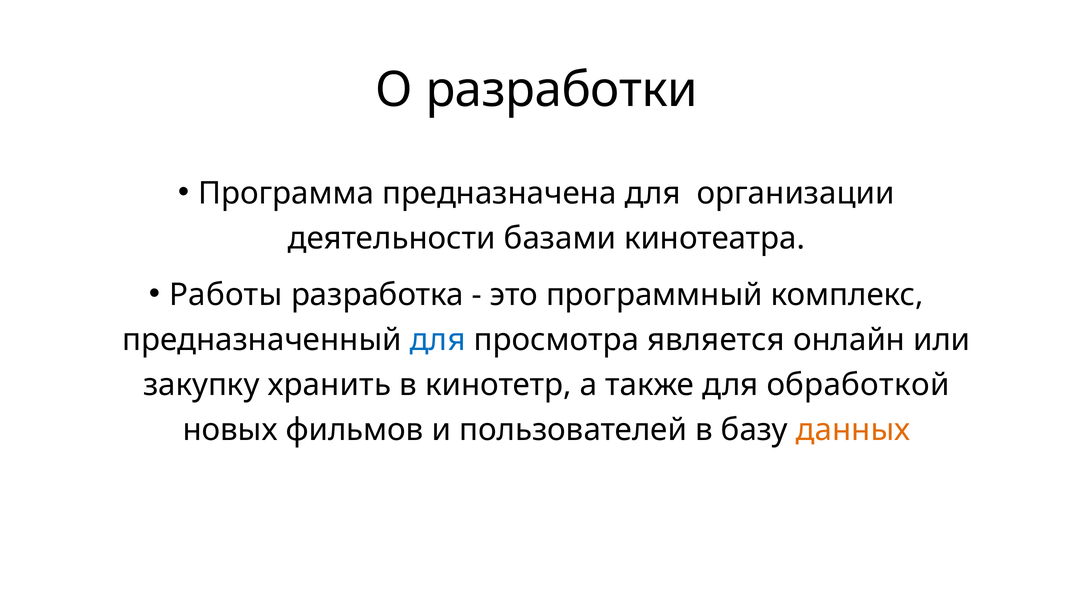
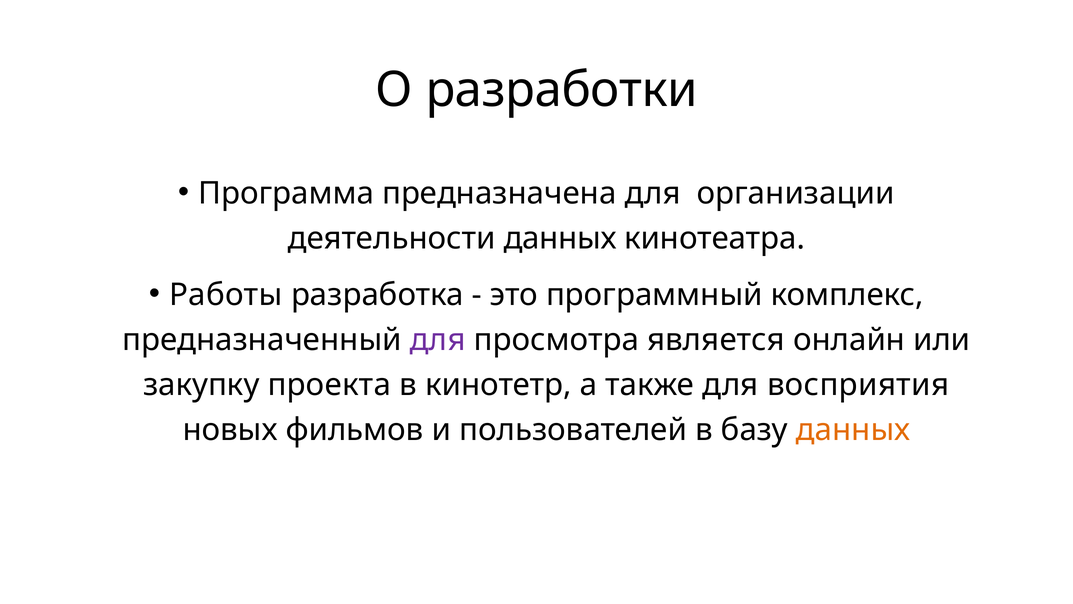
деятельности базами: базами -> данных
для at (438, 340) colour: blue -> purple
хранить: хранить -> проекта
обработкой: обработкой -> восприятия
